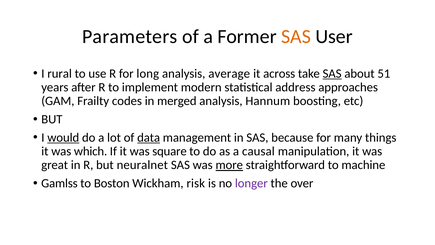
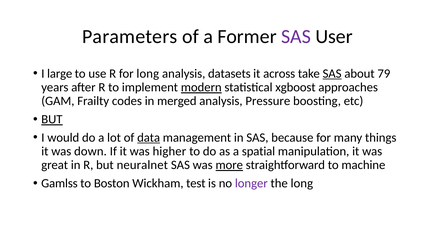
SAS at (296, 37) colour: orange -> purple
rural: rural -> large
average: average -> datasets
51: 51 -> 79
modern underline: none -> present
address: address -> xgboost
Hannum: Hannum -> Pressure
BUT at (52, 119) underline: none -> present
would underline: present -> none
which: which -> down
square: square -> higher
causal: causal -> spatial
risk: risk -> test
the over: over -> long
